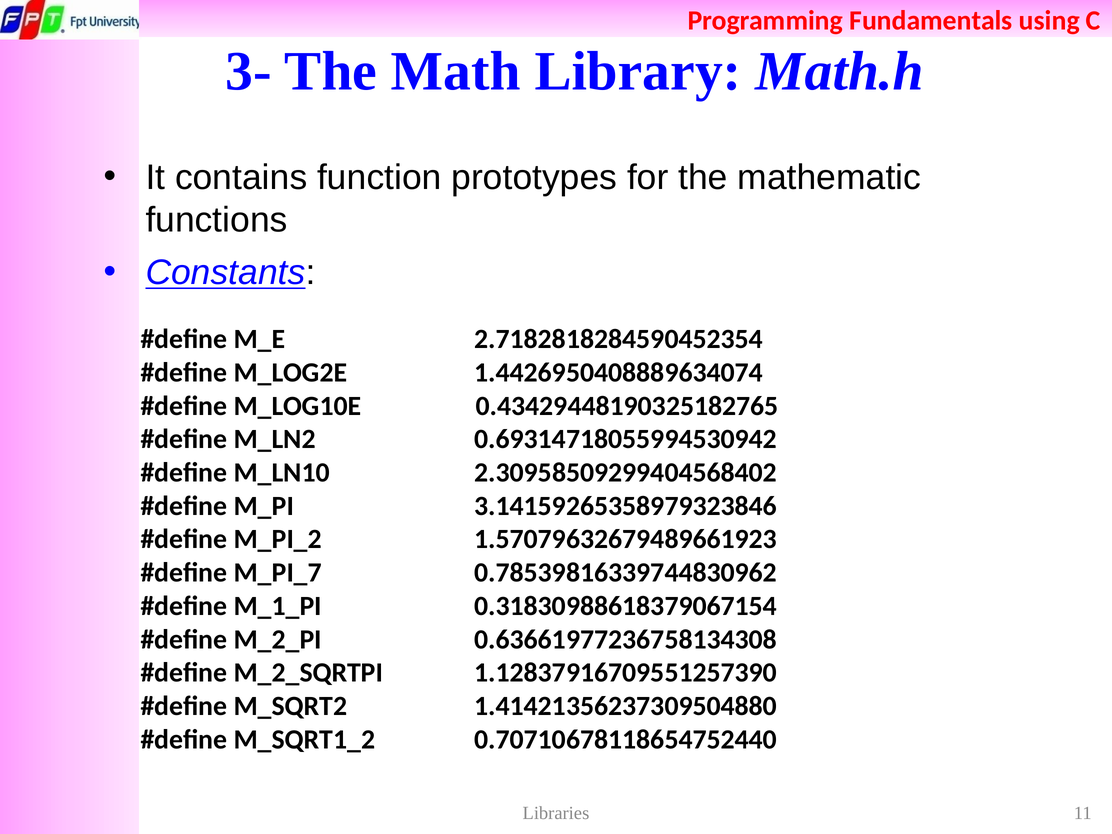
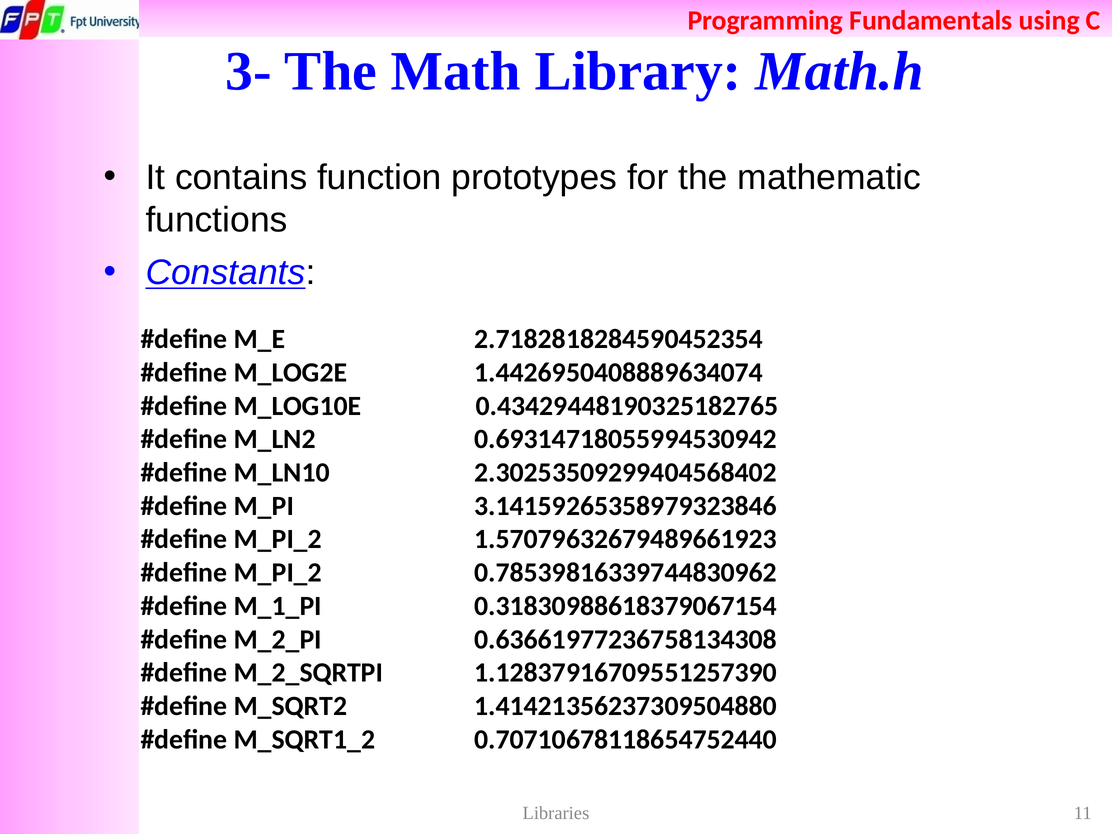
2.30958509299404568402: 2.30958509299404568402 -> 2.30253509299404568402
M_PI_7 at (278, 573): M_PI_7 -> M_PI_2
